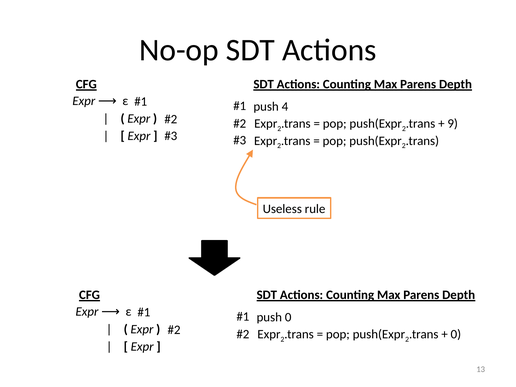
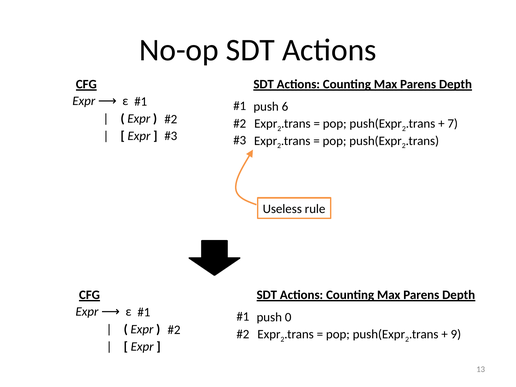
4: 4 -> 6
9: 9 -> 7
0 at (456, 334): 0 -> 9
